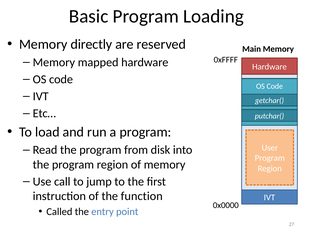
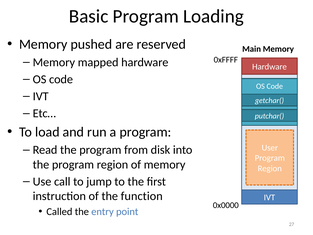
directly: directly -> pushed
